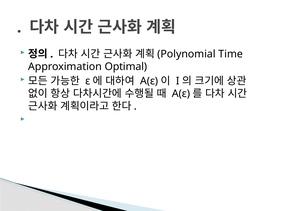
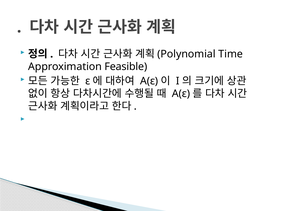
Optimal: Optimal -> Feasible
